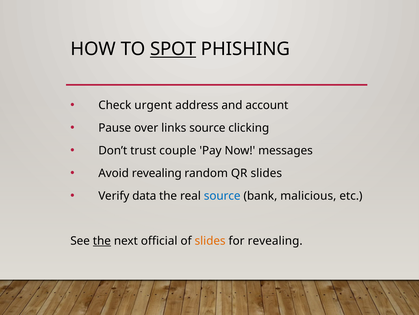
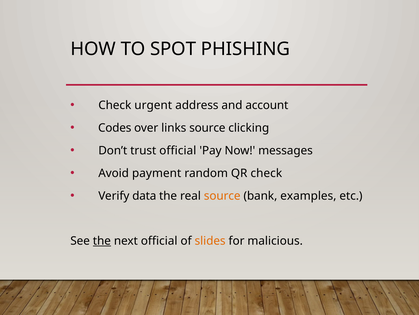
SPOT underline: present -> none
Pause: Pause -> Codes
trust couple: couple -> official
Avoid revealing: revealing -> payment
QR slides: slides -> check
source at (222, 195) colour: blue -> orange
malicious: malicious -> examples
for revealing: revealing -> malicious
